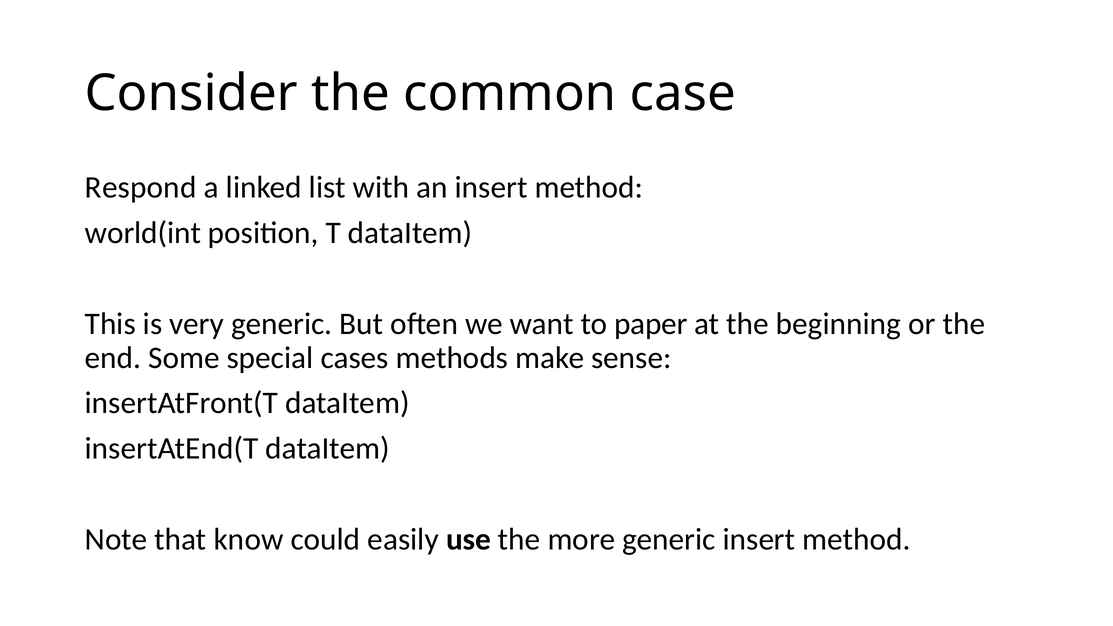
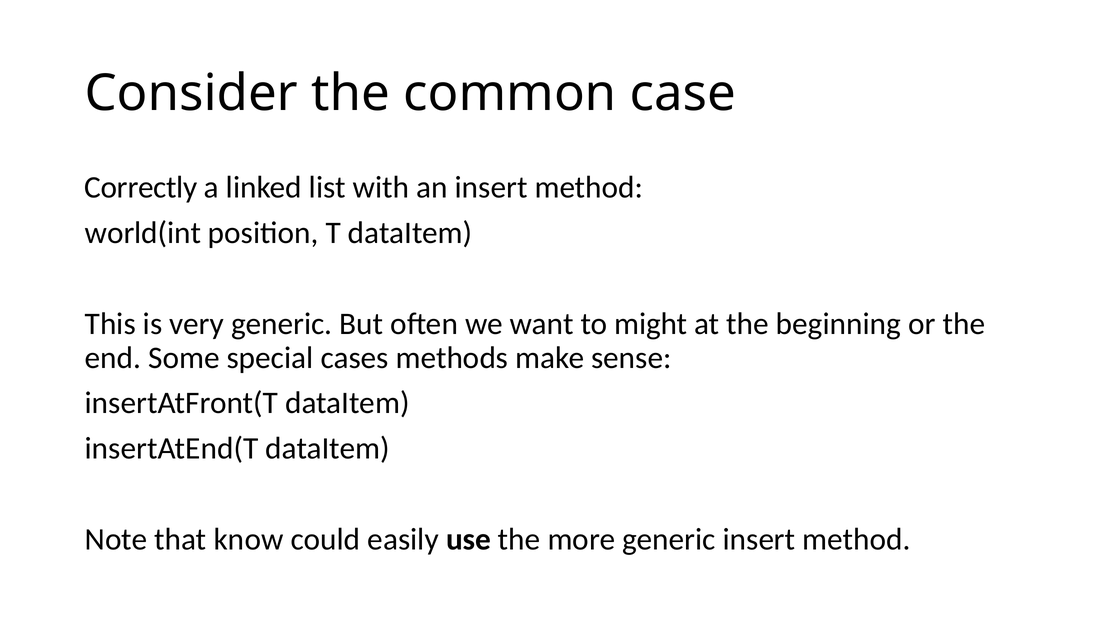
Respond: Respond -> Correctly
paper: paper -> might
